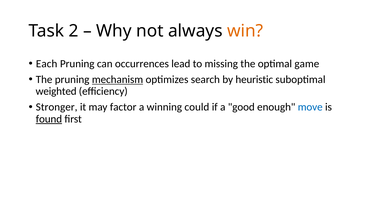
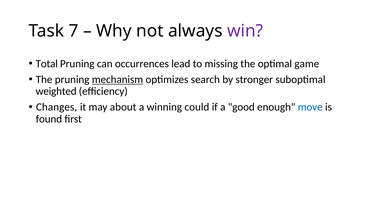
2: 2 -> 7
win colour: orange -> purple
Each: Each -> Total
heuristic: heuristic -> stronger
Stronger: Stronger -> Changes
factor: factor -> about
found underline: present -> none
